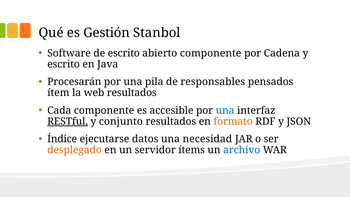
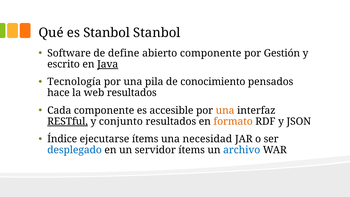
es Gestión: Gestión -> Stanbol
de escrito: escrito -> define
Cadena: Cadena -> Gestión
Java underline: none -> present
Procesarán: Procesarán -> Tecnología
responsables: responsables -> conocimiento
ítem: ítem -> hace
una at (225, 110) colour: blue -> orange
ejecutarse datos: datos -> ítems
desplegado colour: orange -> blue
